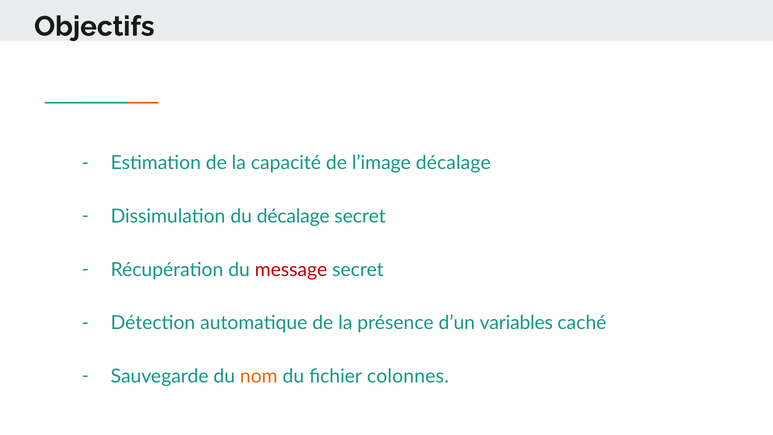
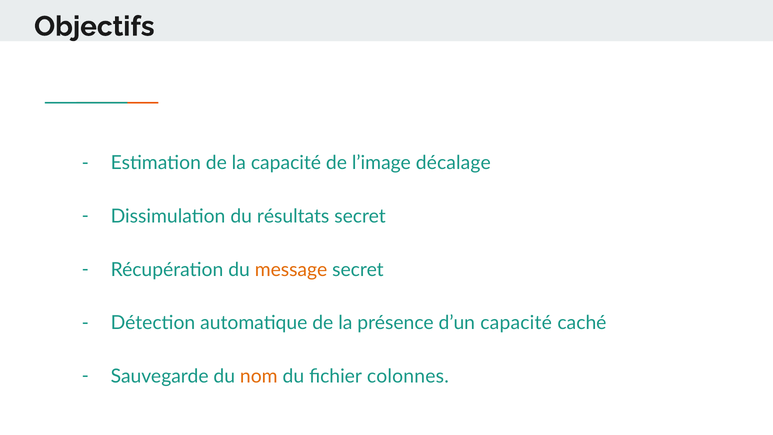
du décalage: décalage -> résultats
message colour: red -> orange
d’un variables: variables -> capacité
